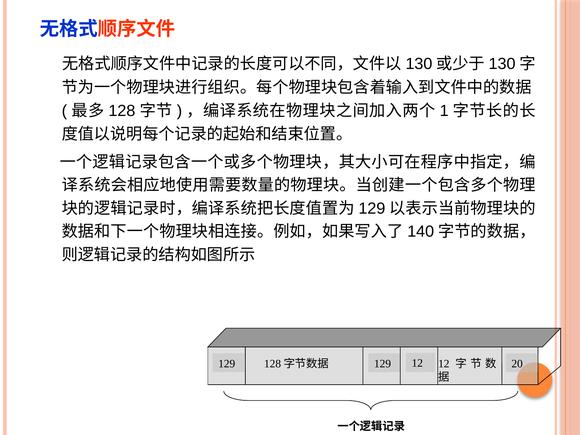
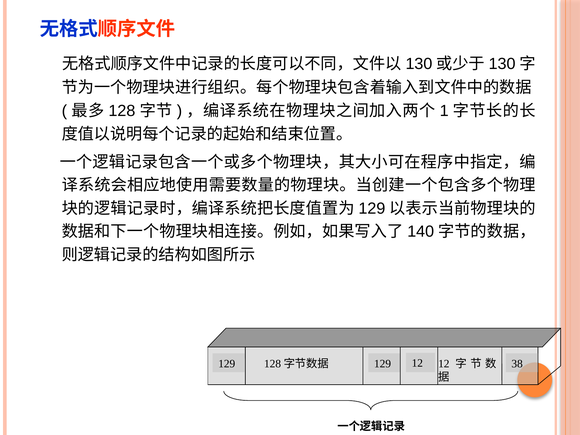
20: 20 -> 38
